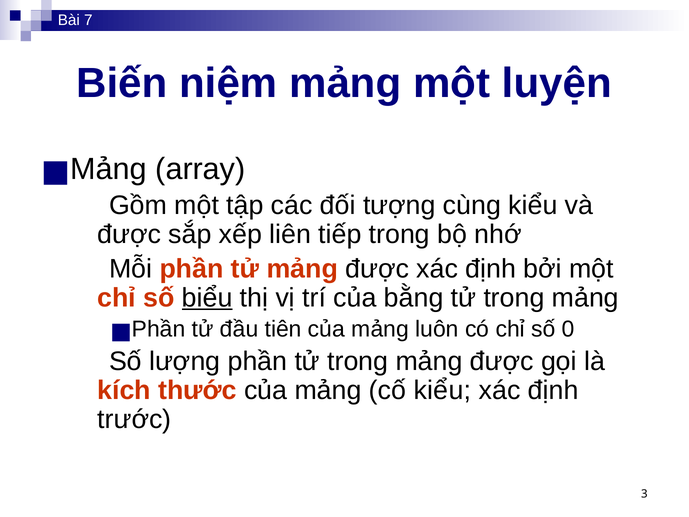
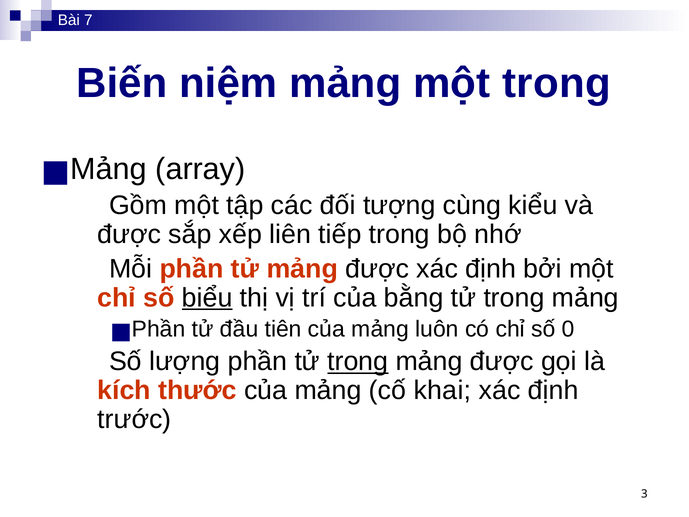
một luyện: luyện -> trong
trong at (358, 361) underline: none -> present
cố kiểu: kiểu -> khai
